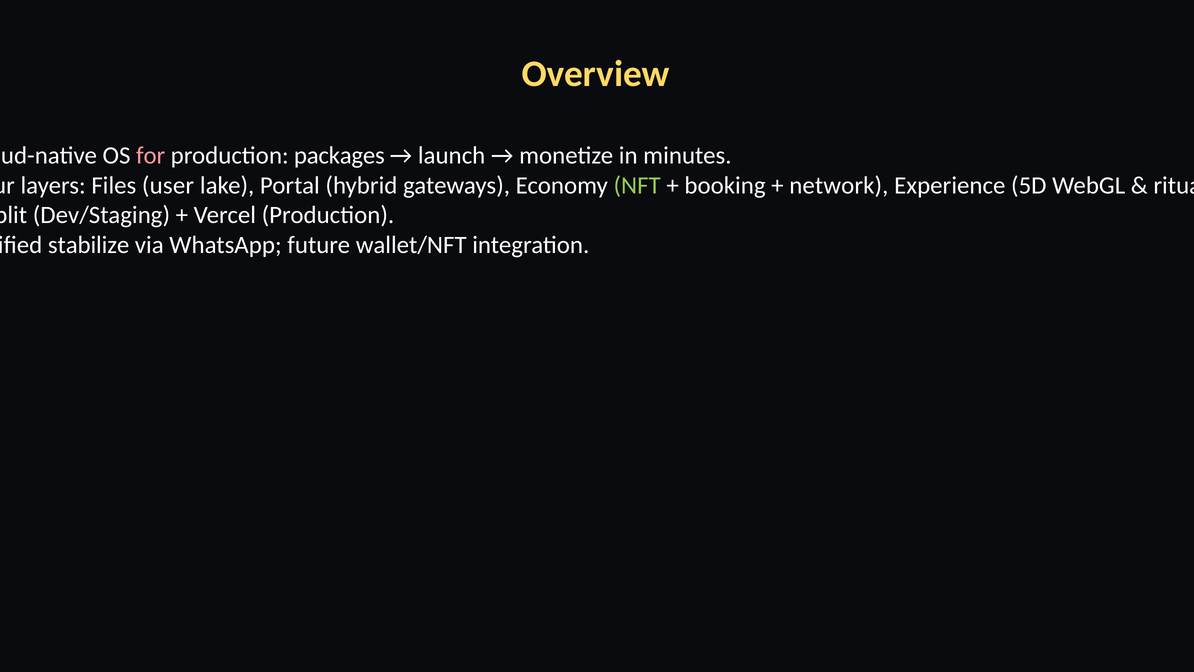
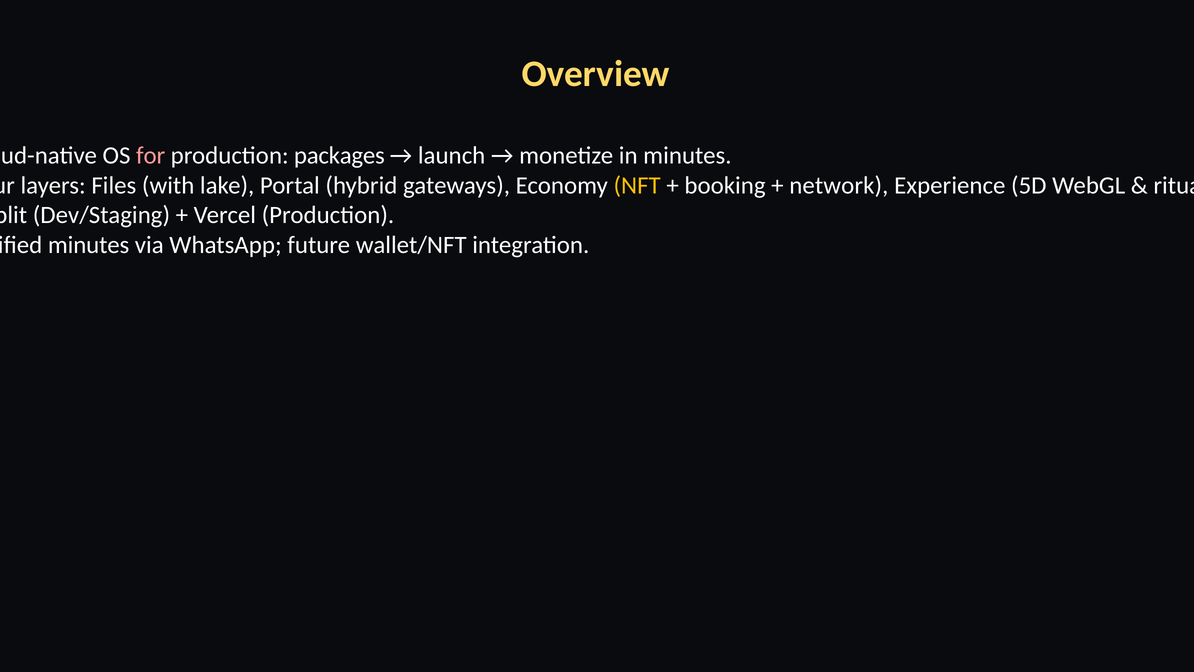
user: user -> with
NFT colour: light green -> yellow
stabilize at (89, 245): stabilize -> minutes
